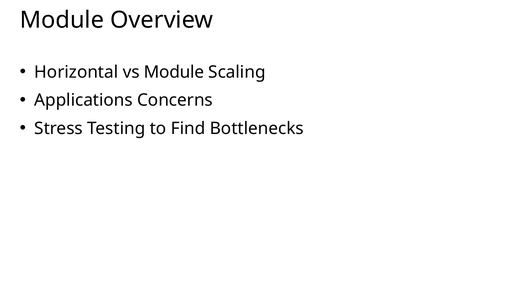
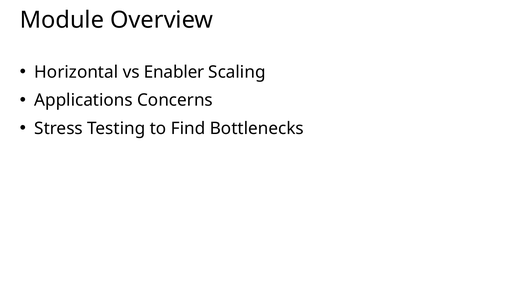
vs Module: Module -> Enabler
